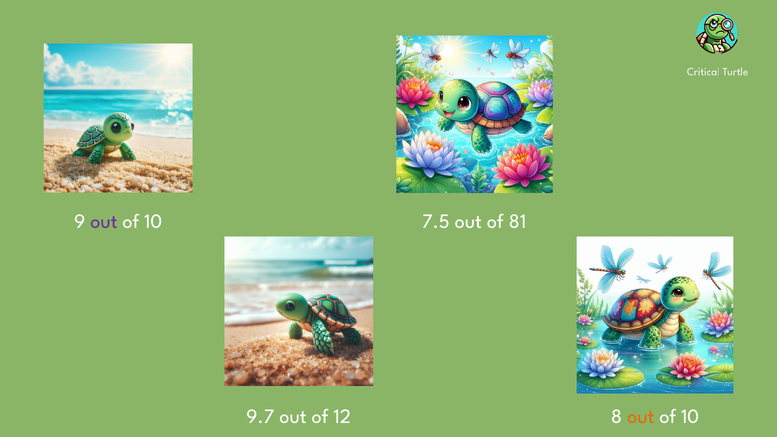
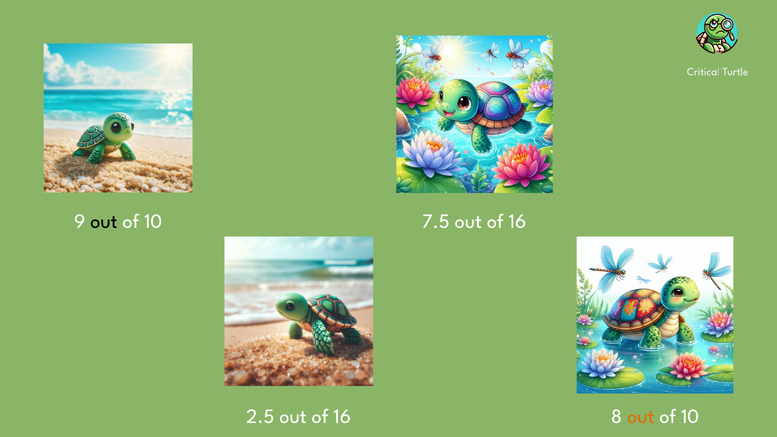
out at (104, 221) colour: purple -> black
7.5 out of 81: 81 -> 16
9.7: 9.7 -> 2.5
12 at (342, 416): 12 -> 16
